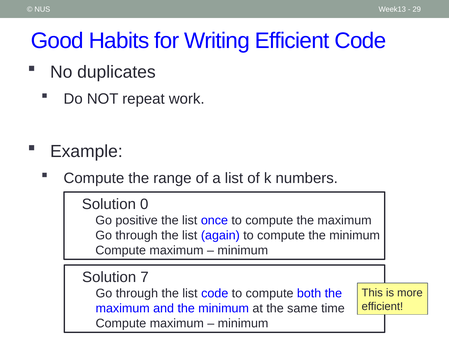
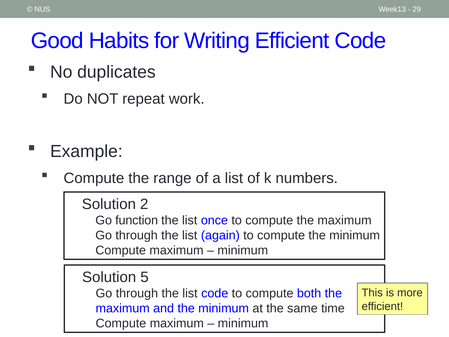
0: 0 -> 2
positive: positive -> function
7: 7 -> 5
